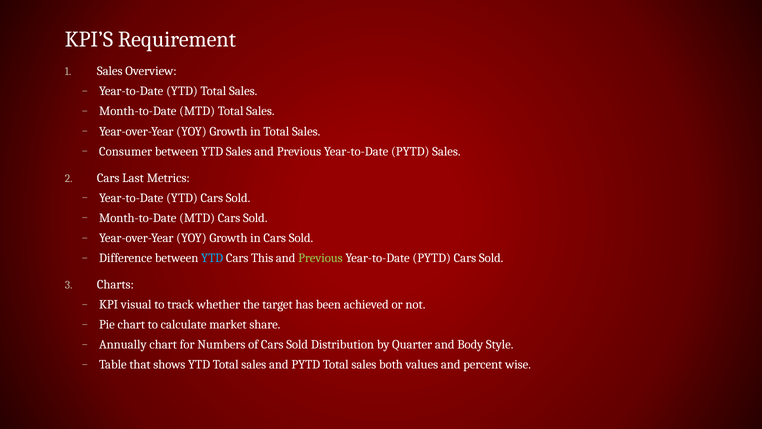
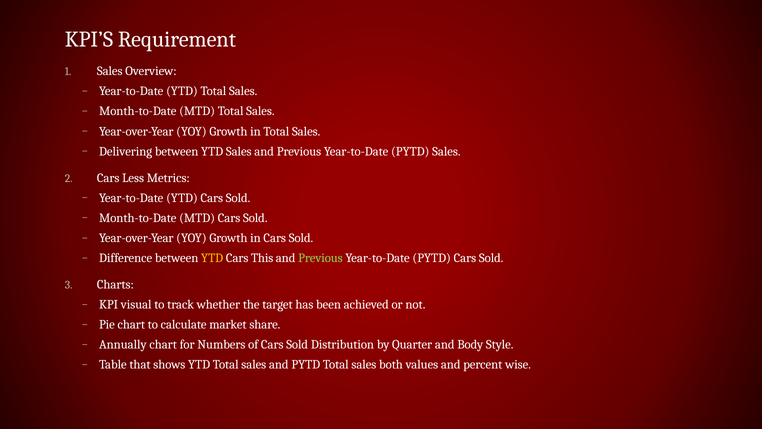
Consumer: Consumer -> Delivering
Last: Last -> Less
YTD at (212, 258) colour: light blue -> yellow
